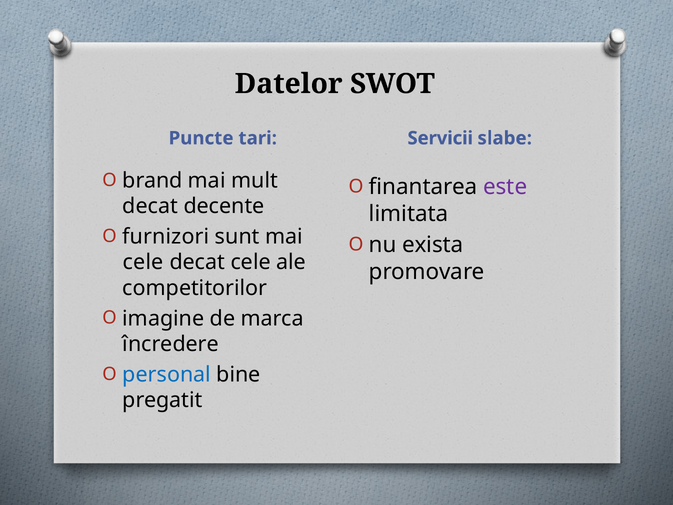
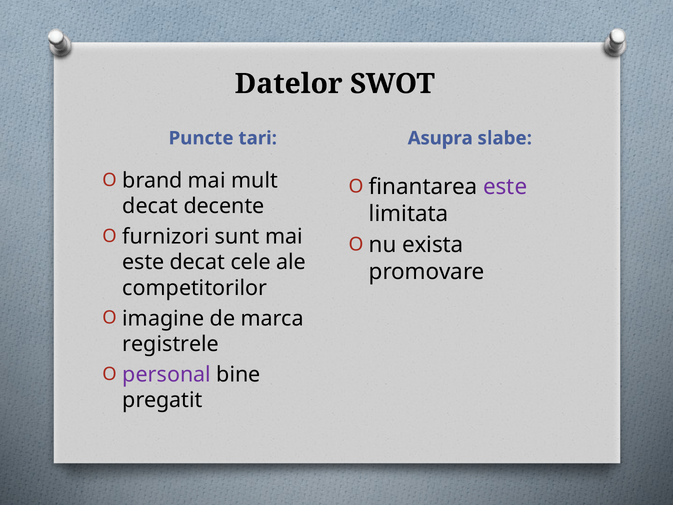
Servicii: Servicii -> Asupra
cele at (143, 262): cele -> este
încredere: încredere -> registrele
personal colour: blue -> purple
